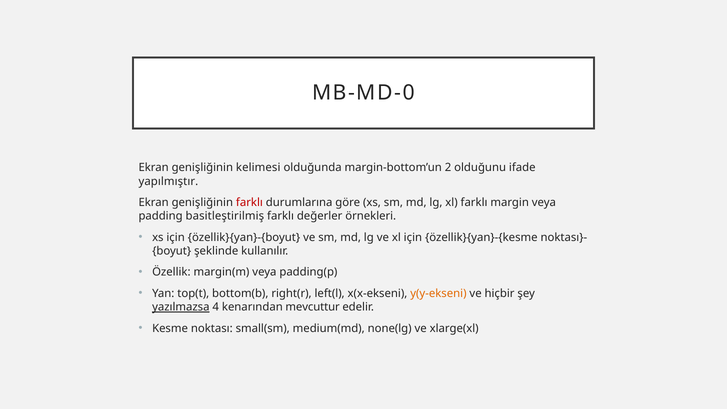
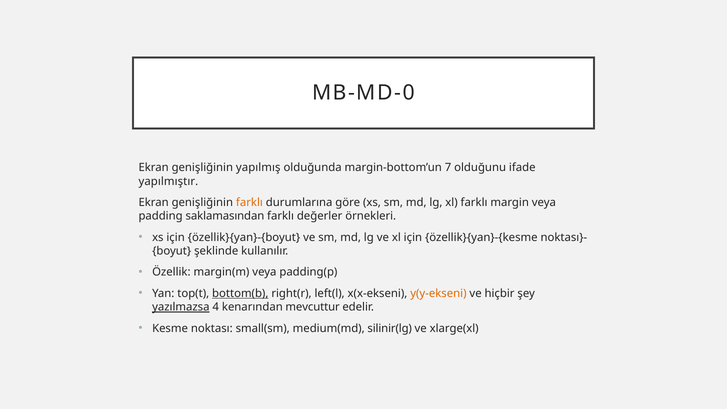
kelimesi: kelimesi -> yapılmış
2: 2 -> 7
farklı at (249, 202) colour: red -> orange
basitleştirilmiş: basitleştirilmiş -> saklamasından
bottom(b underline: none -> present
none(lg: none(lg -> silinir(lg
